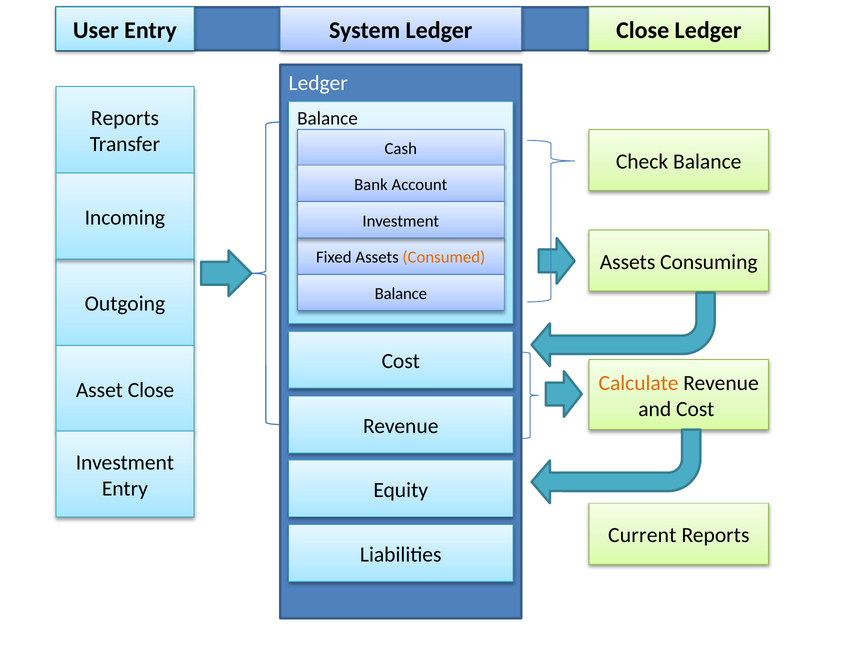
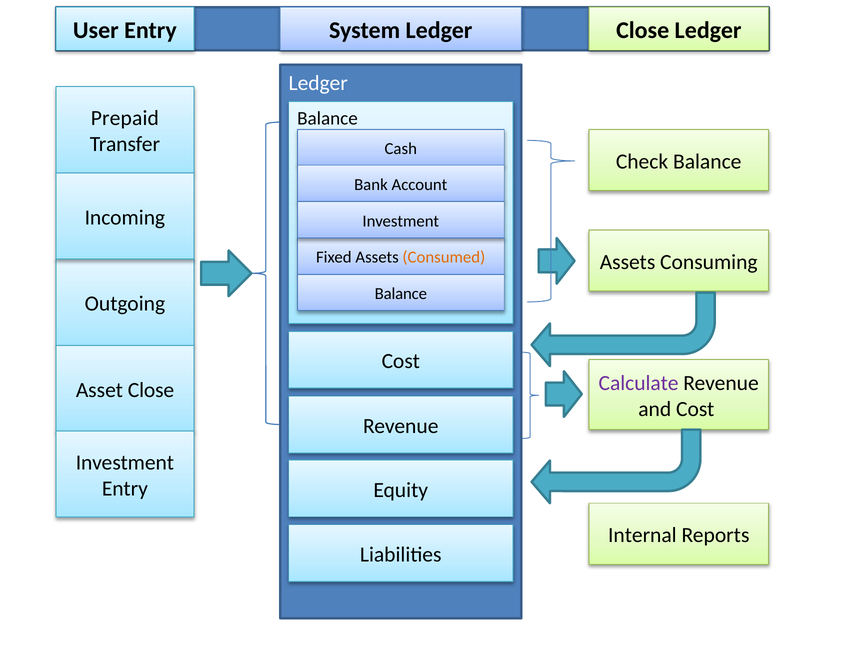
Reports at (125, 118): Reports -> Prepaid
Calculate colour: orange -> purple
Current: Current -> Internal
